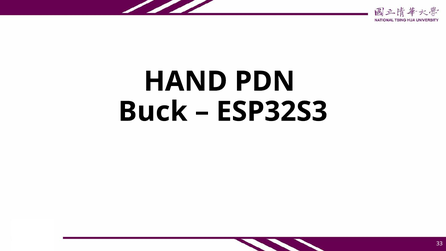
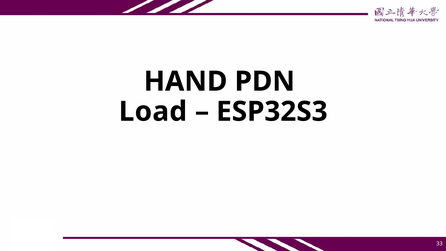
Buck: Buck -> Load
